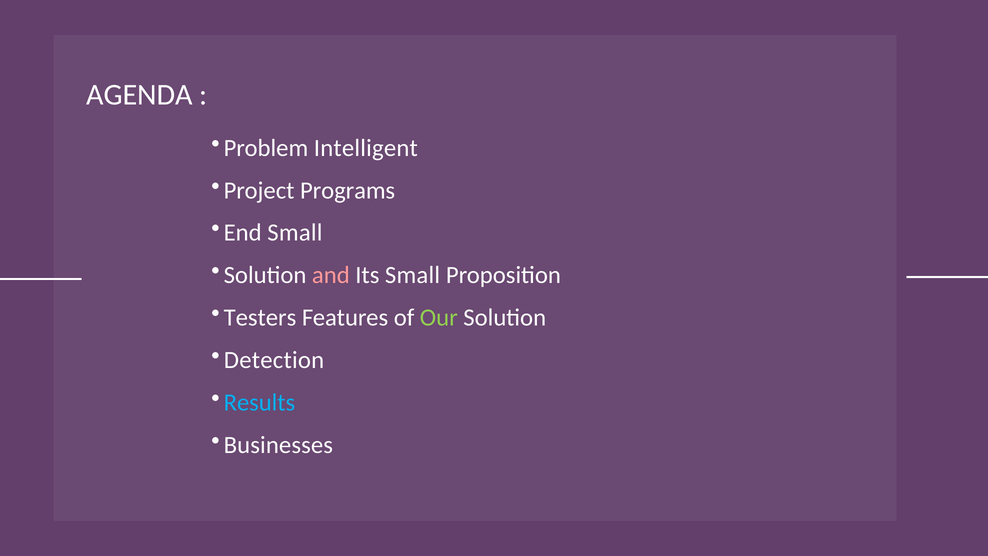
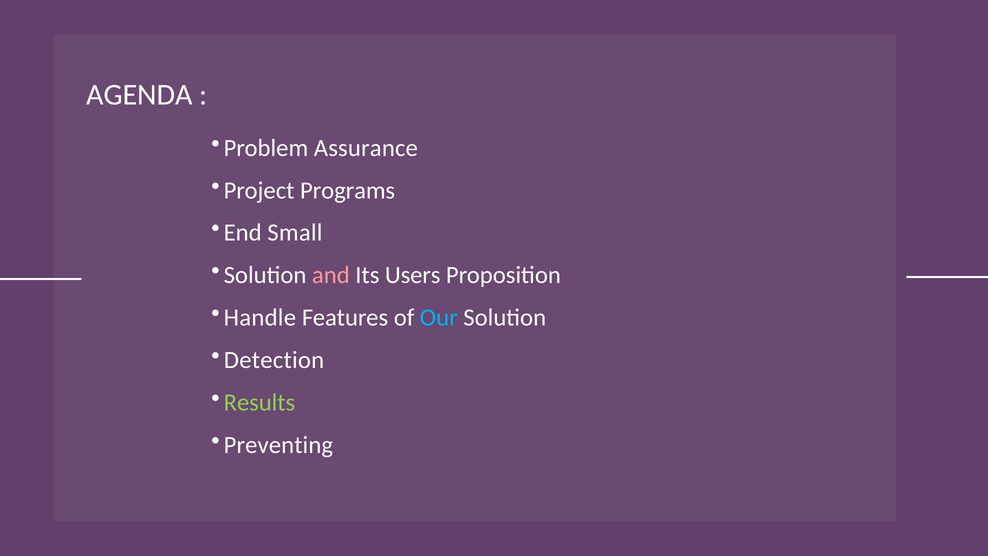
Intelligent: Intelligent -> Assurance
Its Small: Small -> Users
Testers: Testers -> Handle
Our colour: light green -> light blue
Results colour: light blue -> light green
Businesses: Businesses -> Preventing
